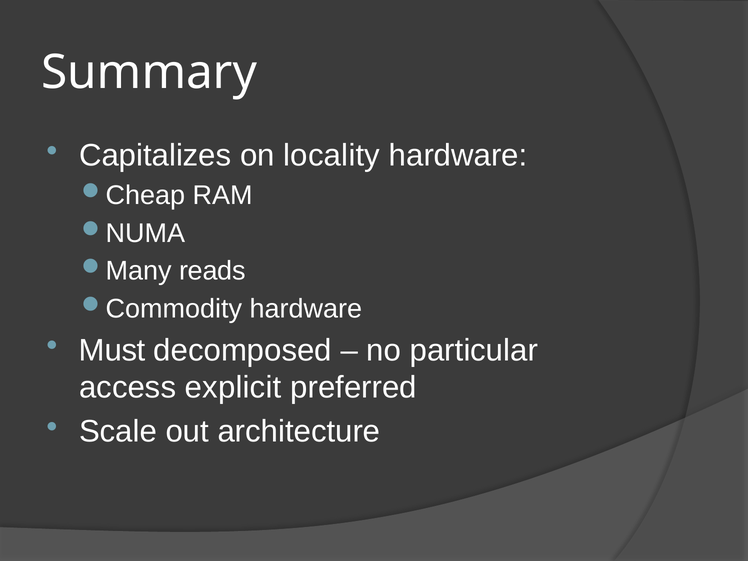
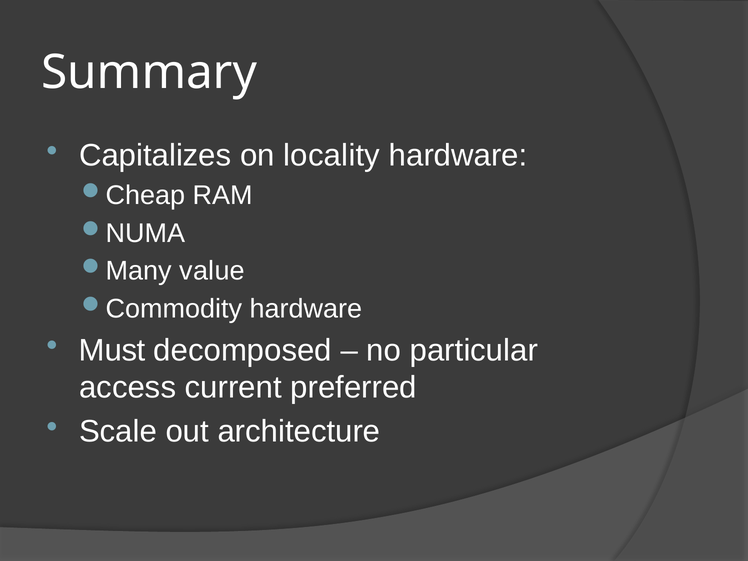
reads: reads -> value
explicit: explicit -> current
